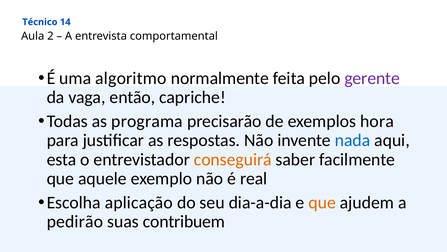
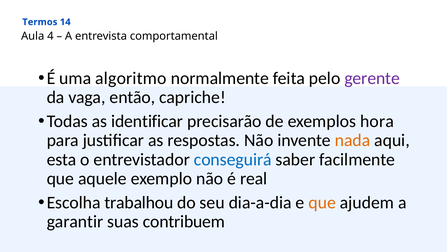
Técnico: Técnico -> Termos
2: 2 -> 4
programa: programa -> identificar
nada colour: blue -> orange
conseguirá colour: orange -> blue
aplicação: aplicação -> trabalhou
pedirão: pedirão -> garantir
